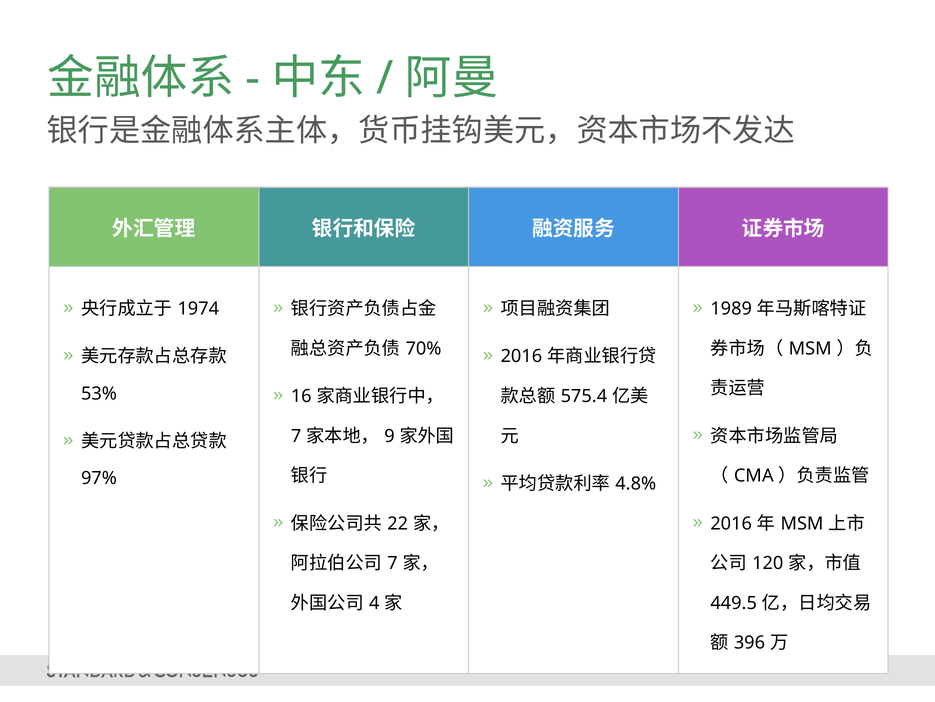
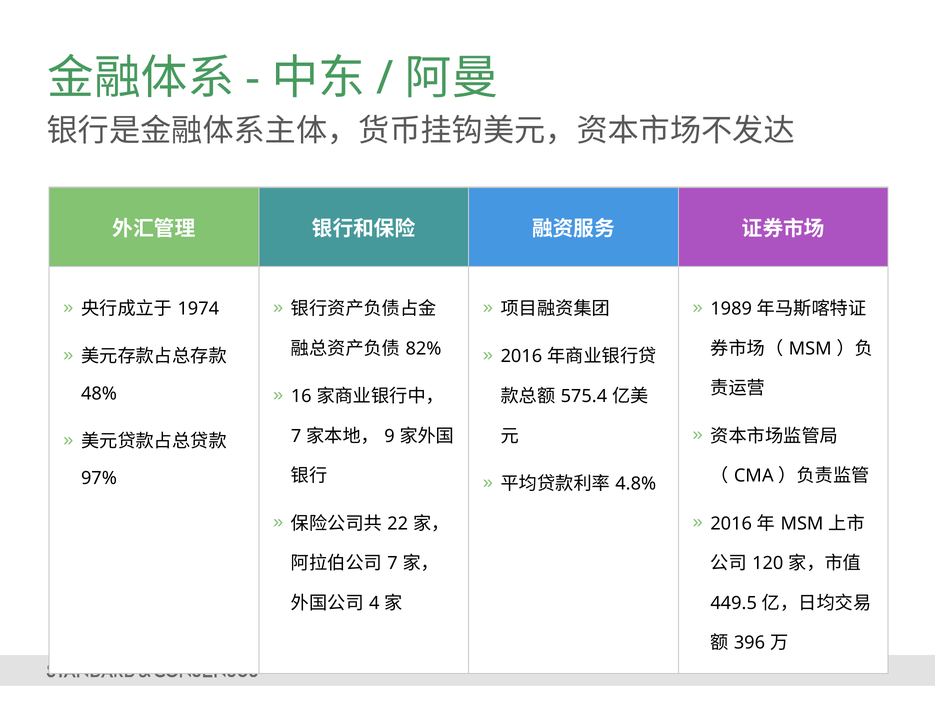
70%: 70% -> 82%
53%: 53% -> 48%
